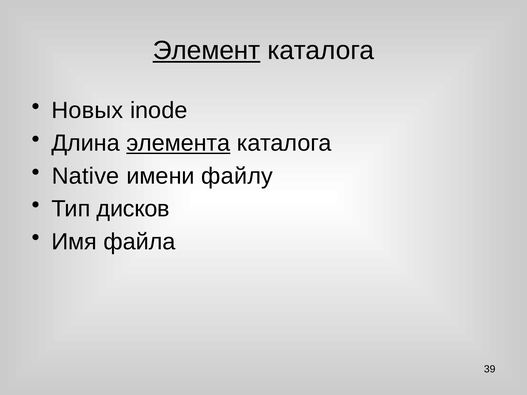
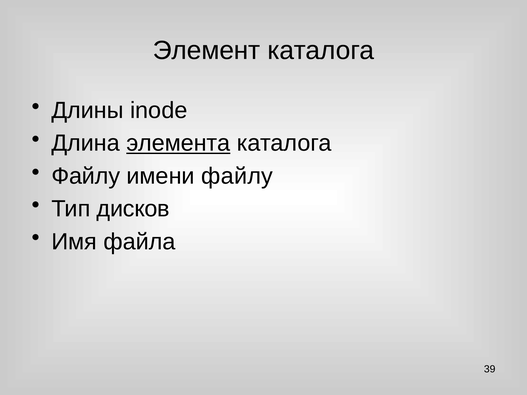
Элемент underline: present -> none
Новых: Новых -> Длины
Native at (86, 176): Native -> Файлу
